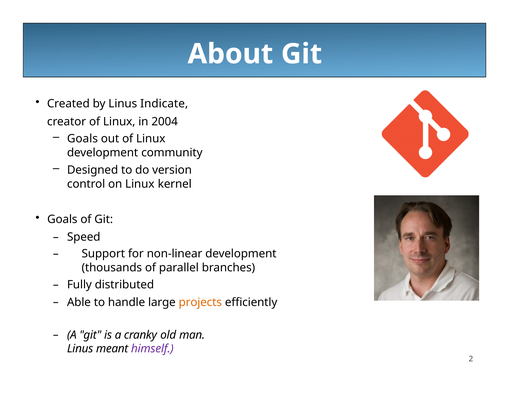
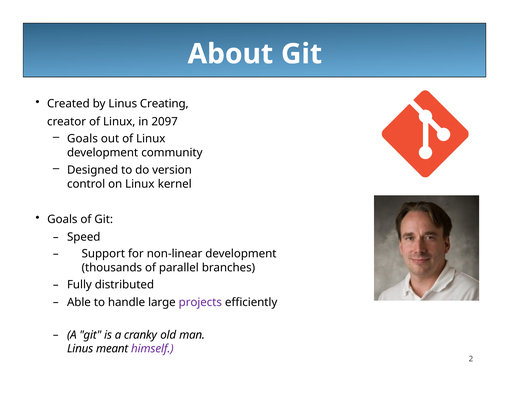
Indicate: Indicate -> Creating
2004: 2004 -> 2097
projects colour: orange -> purple
